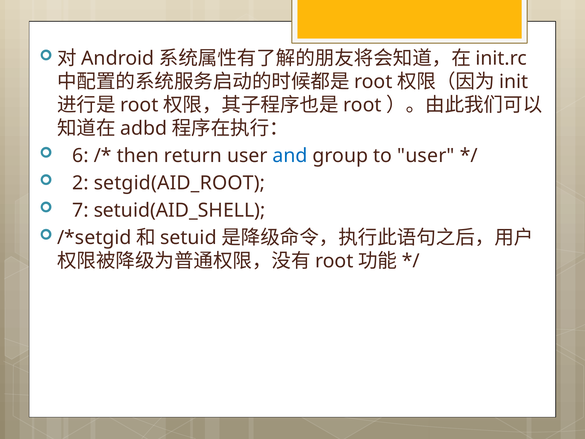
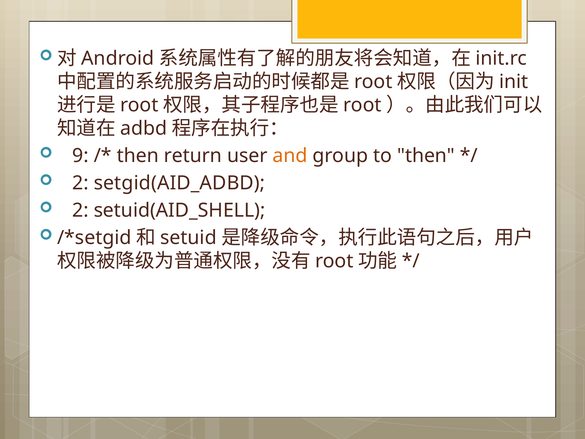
6: 6 -> 9
and colour: blue -> orange
to user: user -> then
setgid(AID_ROOT: setgid(AID_ROOT -> setgid(AID_ADBD
7 at (80, 210): 7 -> 2
